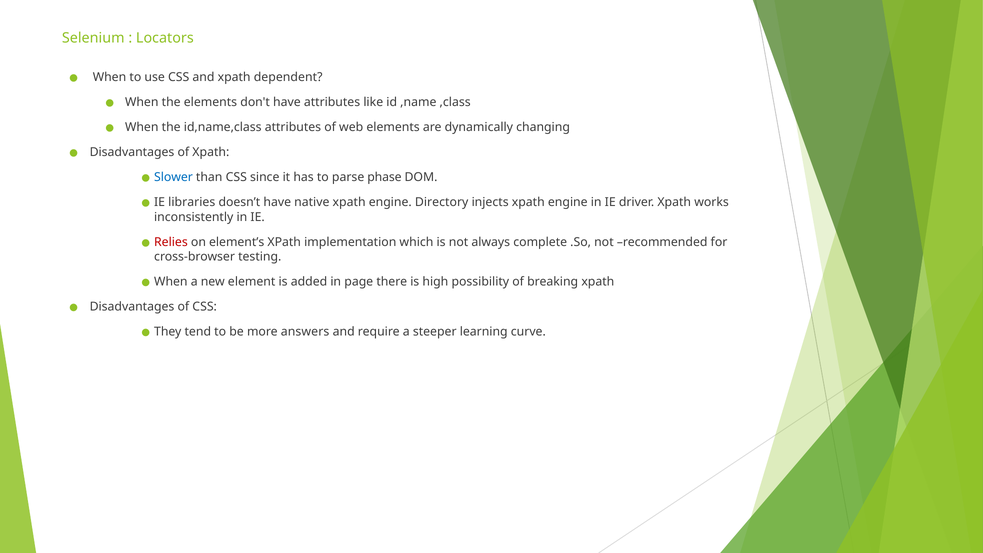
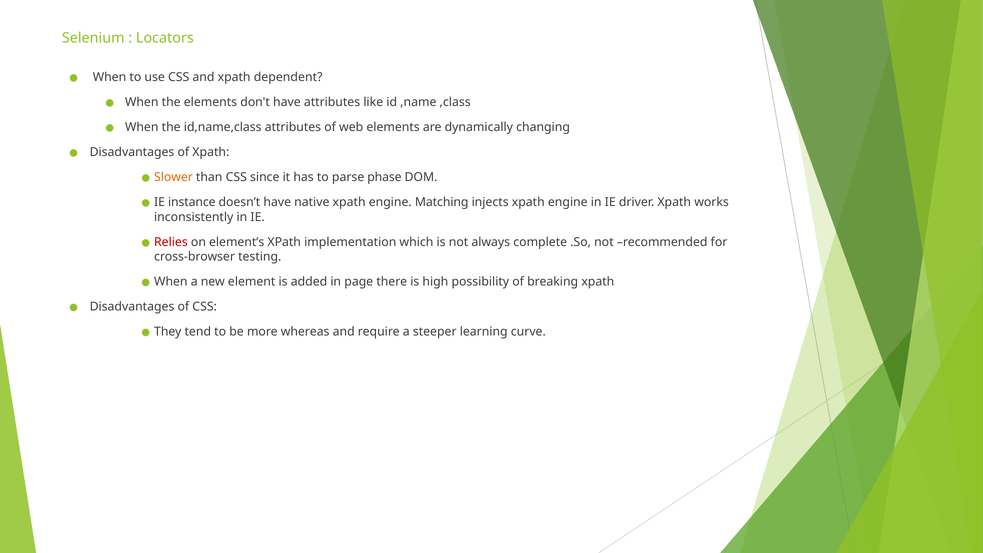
Slower colour: blue -> orange
libraries: libraries -> instance
Directory: Directory -> Matching
answers: answers -> whereas
